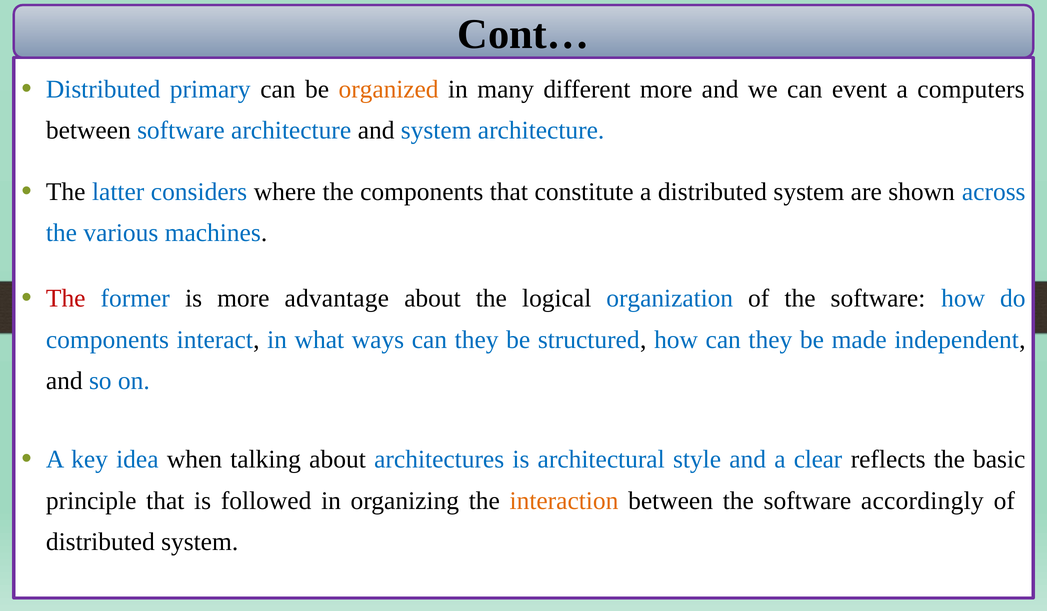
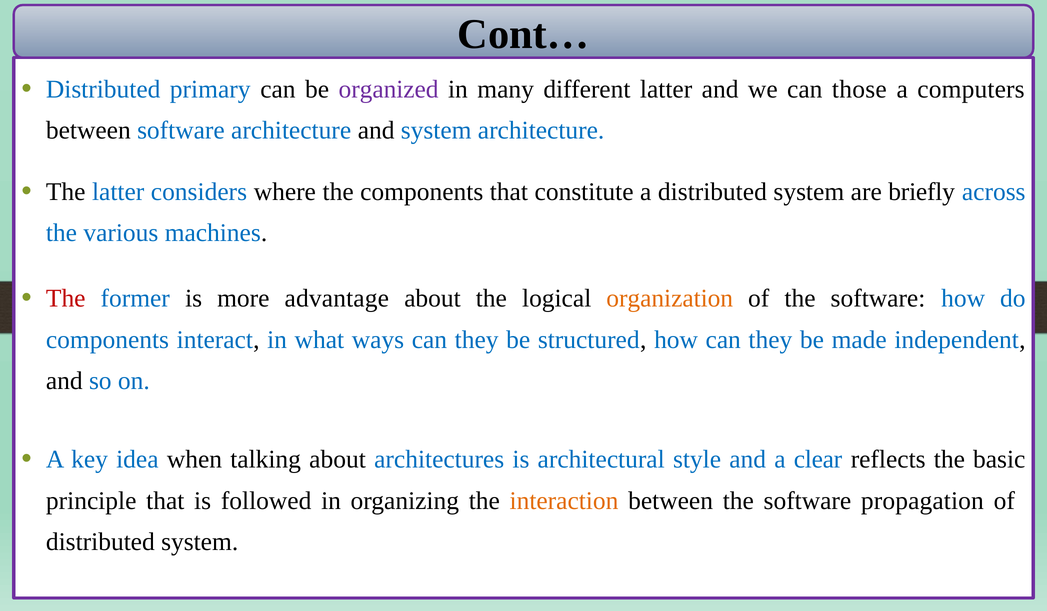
organized colour: orange -> purple
different more: more -> latter
event: event -> those
shown: shown -> briefly
organization colour: blue -> orange
accordingly: accordingly -> propagation
